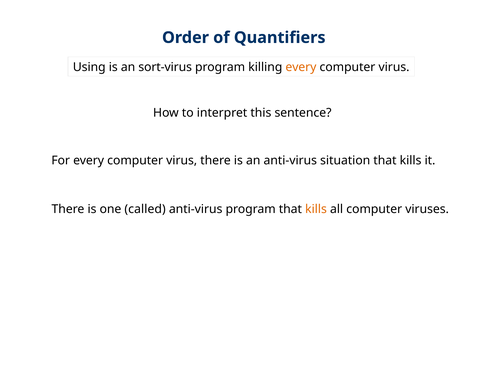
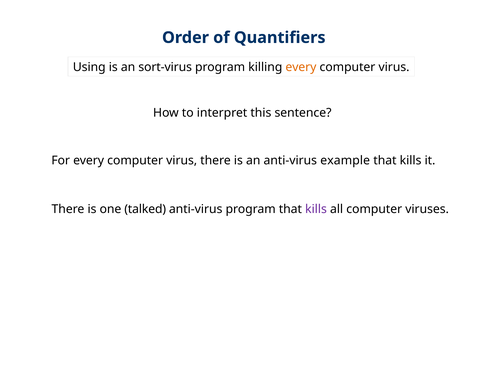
situation: situation -> example
called: called -> talked
kills at (316, 209) colour: orange -> purple
